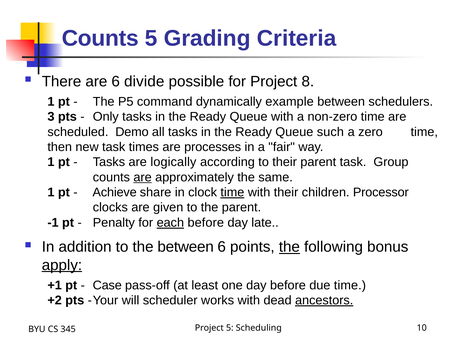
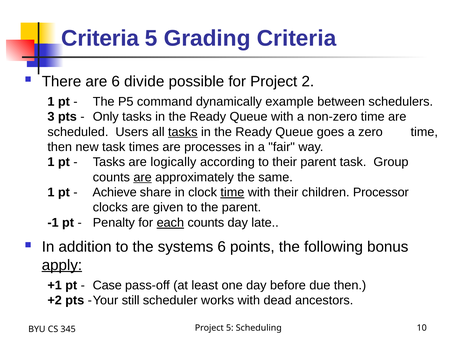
Counts at (100, 38): Counts -> Criteria
8: 8 -> 2
Demo: Demo -> Users
tasks at (183, 132) underline: none -> present
such: such -> goes
each before: before -> counts
the between: between -> systems
the at (289, 247) underline: present -> none
due time: time -> then
will: will -> still
ancestors underline: present -> none
